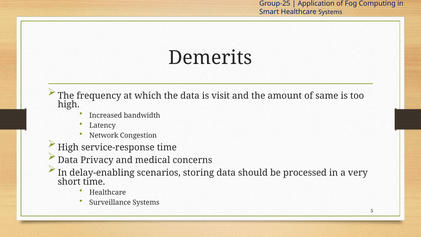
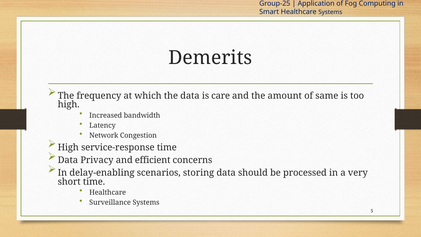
visit: visit -> care
medical: medical -> efficient
